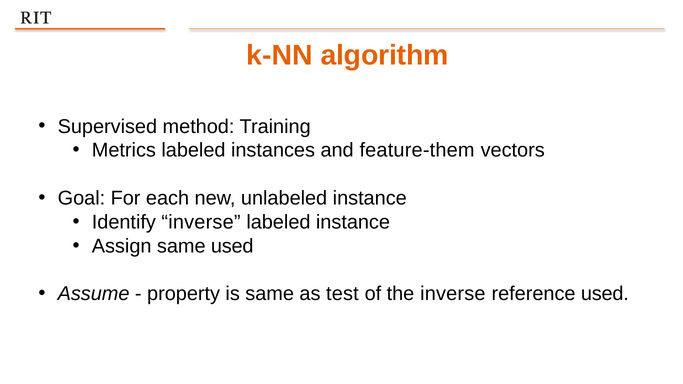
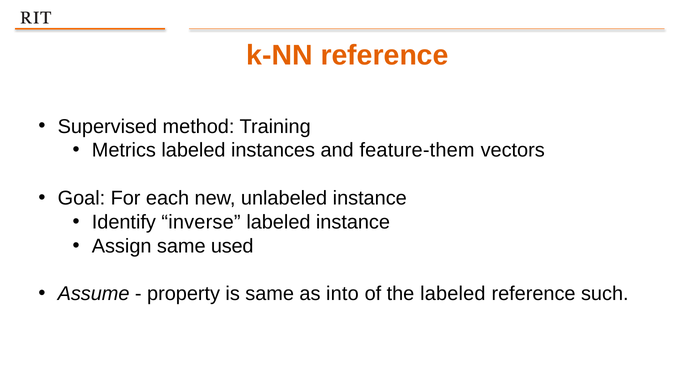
k-NN algorithm: algorithm -> reference
test: test -> into
the inverse: inverse -> labeled
reference used: used -> such
